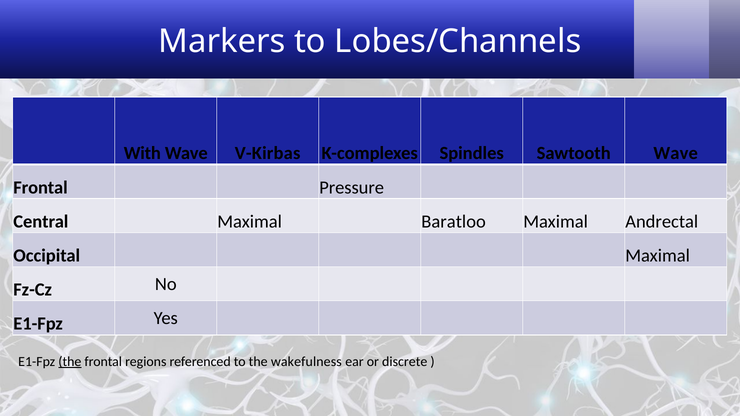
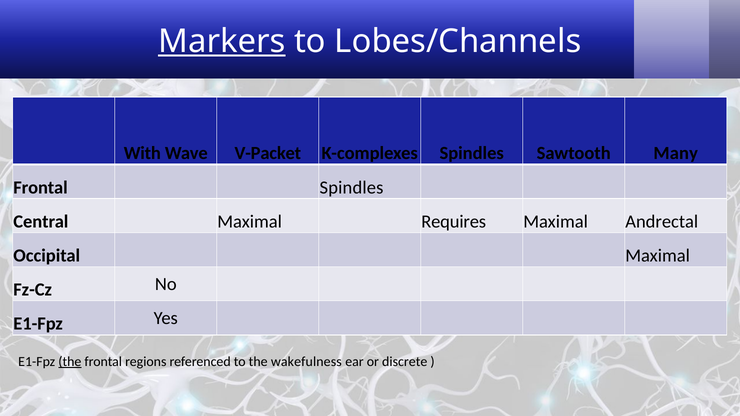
Markers underline: none -> present
V-Kirbas: V-Kirbas -> V-Packet
Sawtooth Wave: Wave -> Many
Frontal Pressure: Pressure -> Spindles
Baratloo: Baratloo -> Requires
